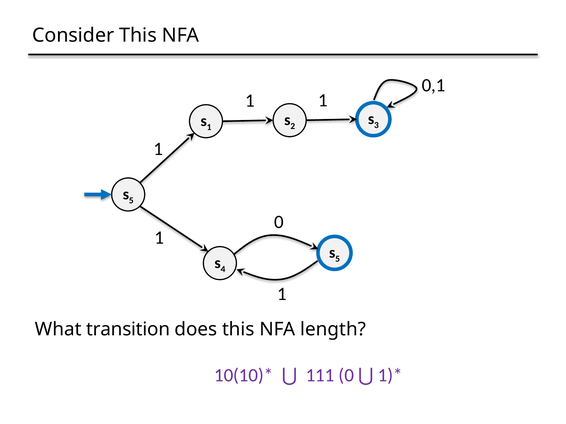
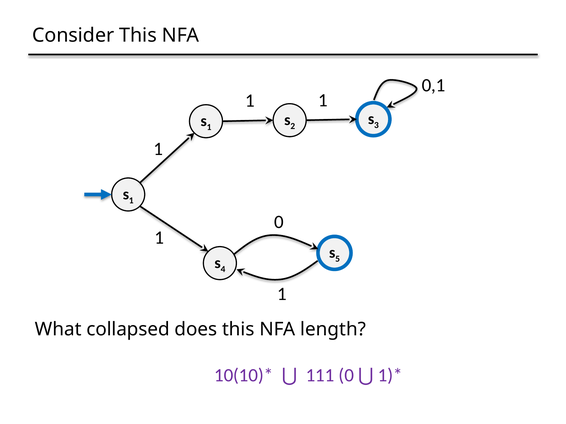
5 at (131, 201): 5 -> 1
transition: transition -> collapsed
